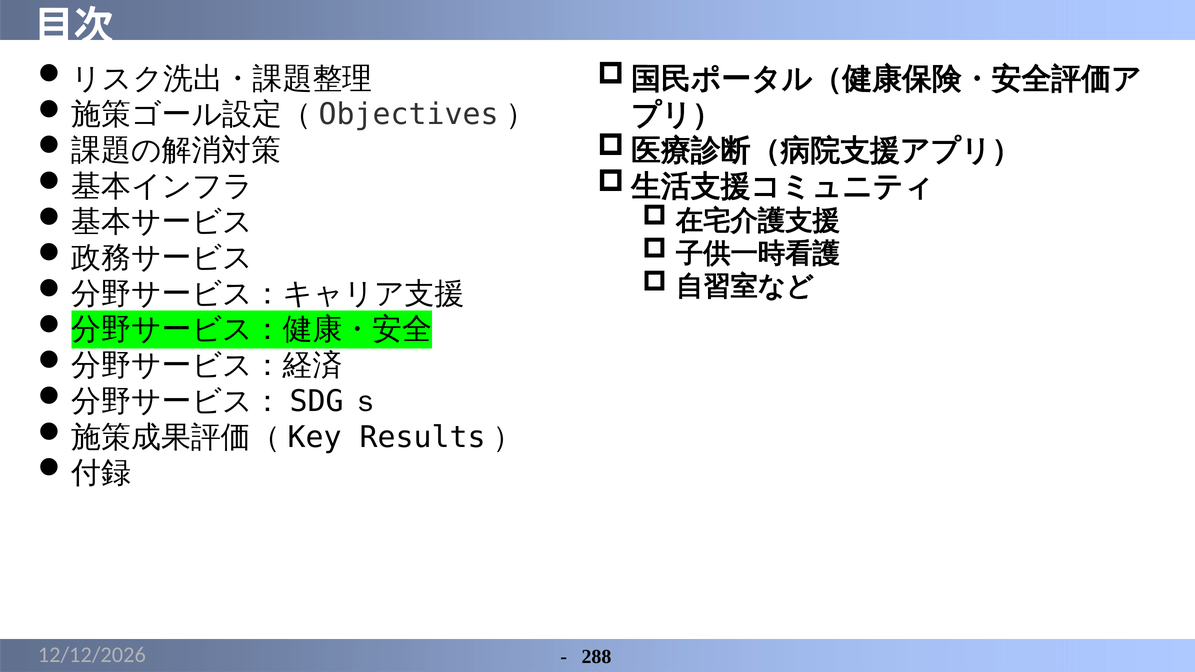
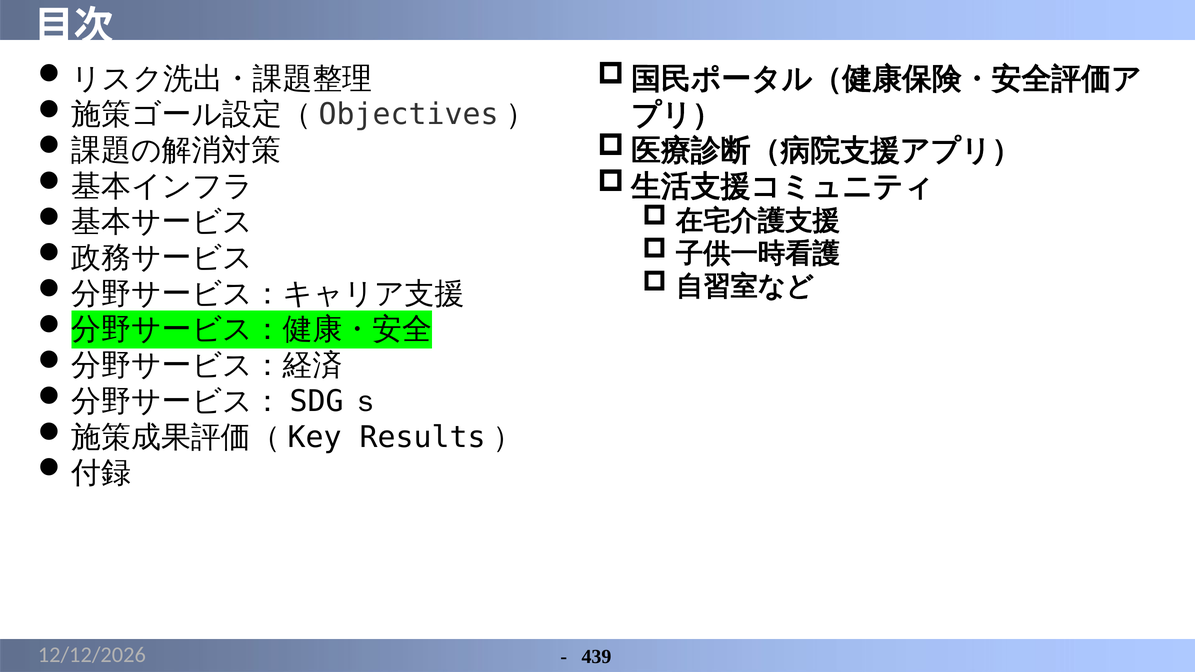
288: 288 -> 439
